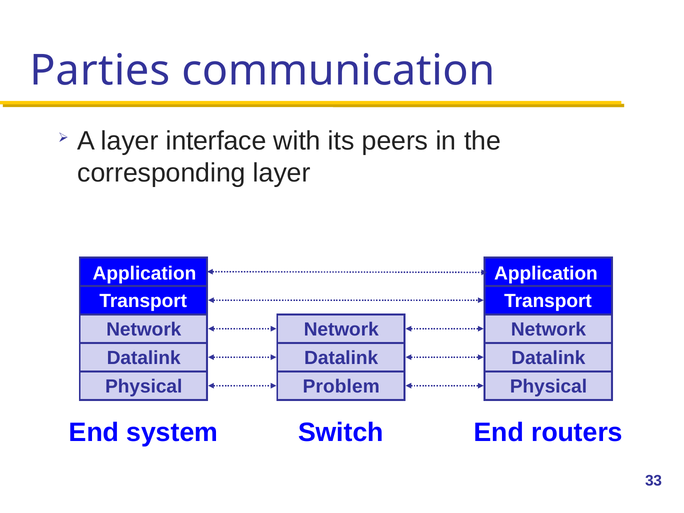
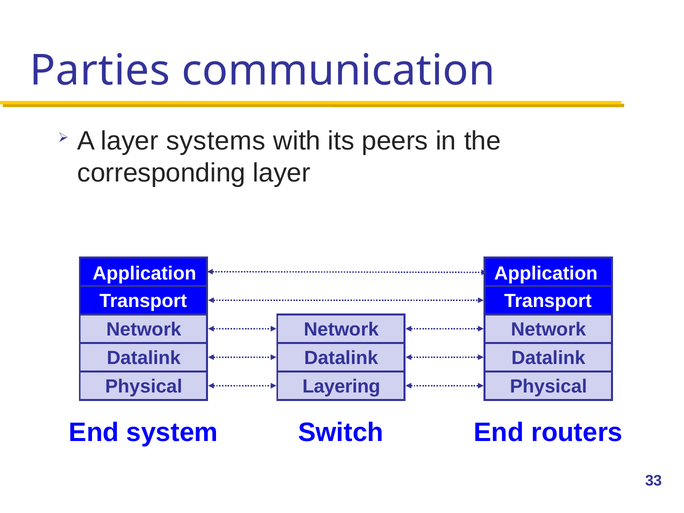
interface: interface -> systems
Problem: Problem -> Layering
